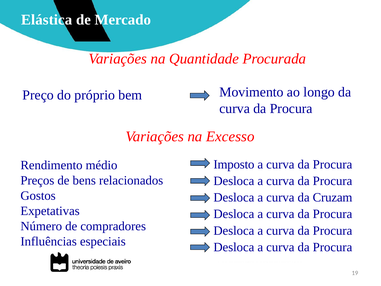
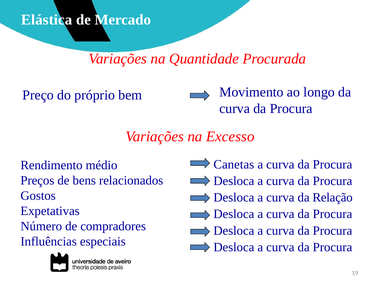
Imposto: Imposto -> Canetas
Cruzam: Cruzam -> Relação
